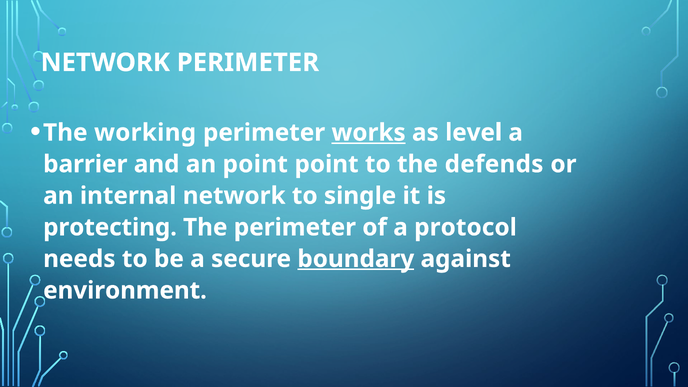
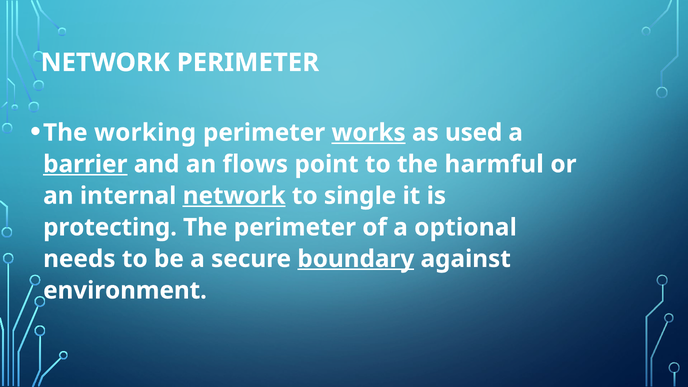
level: level -> used
barrier underline: none -> present
an point: point -> flows
defends: defends -> harmful
network at (234, 196) underline: none -> present
protocol: protocol -> optional
